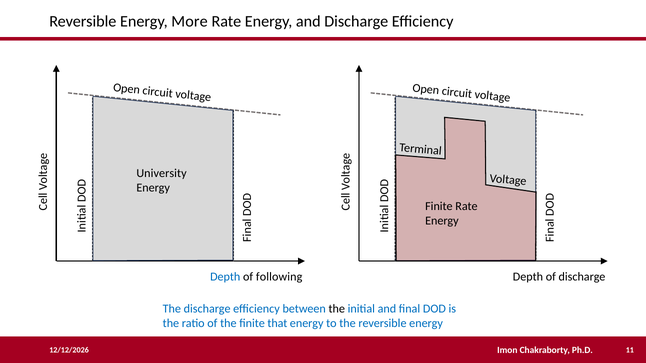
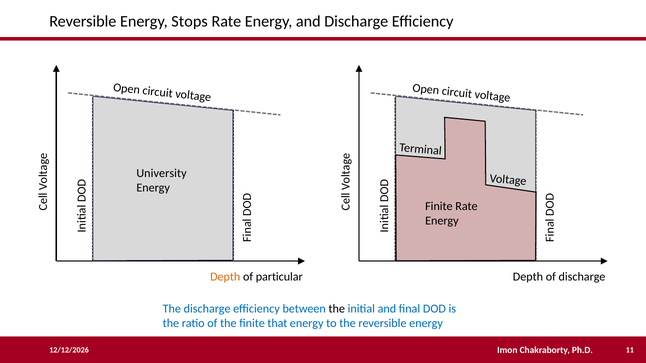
More: More -> Stops
Depth at (225, 277) colour: blue -> orange
following: following -> particular
